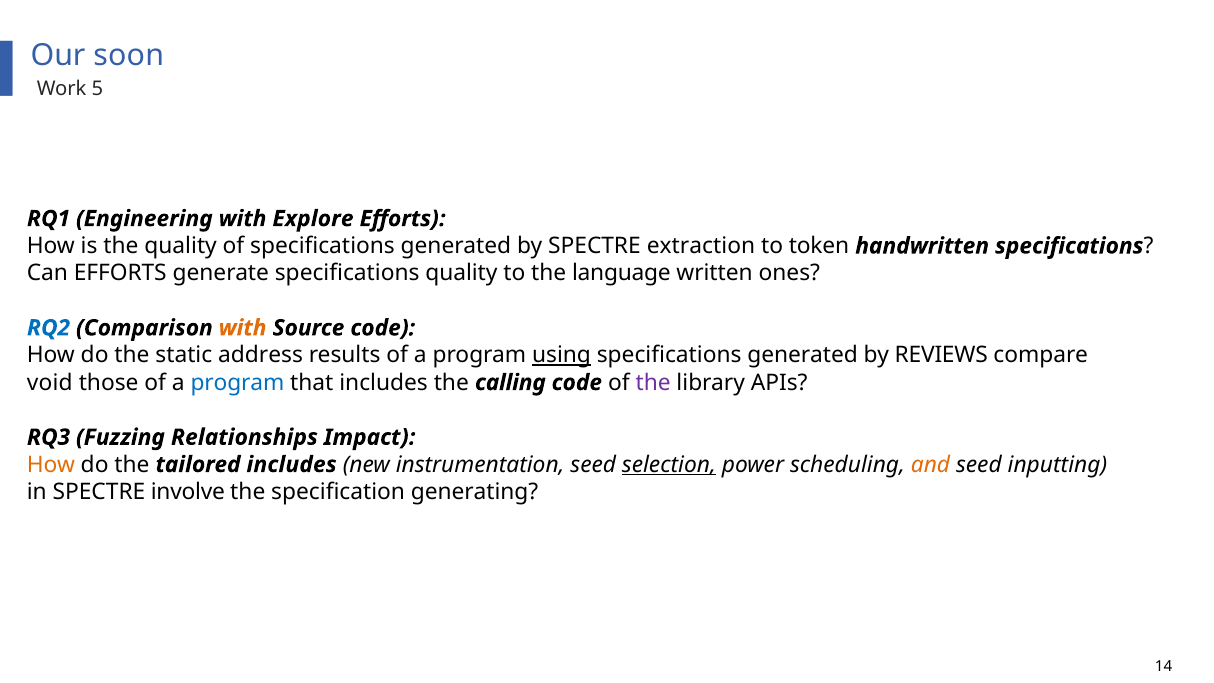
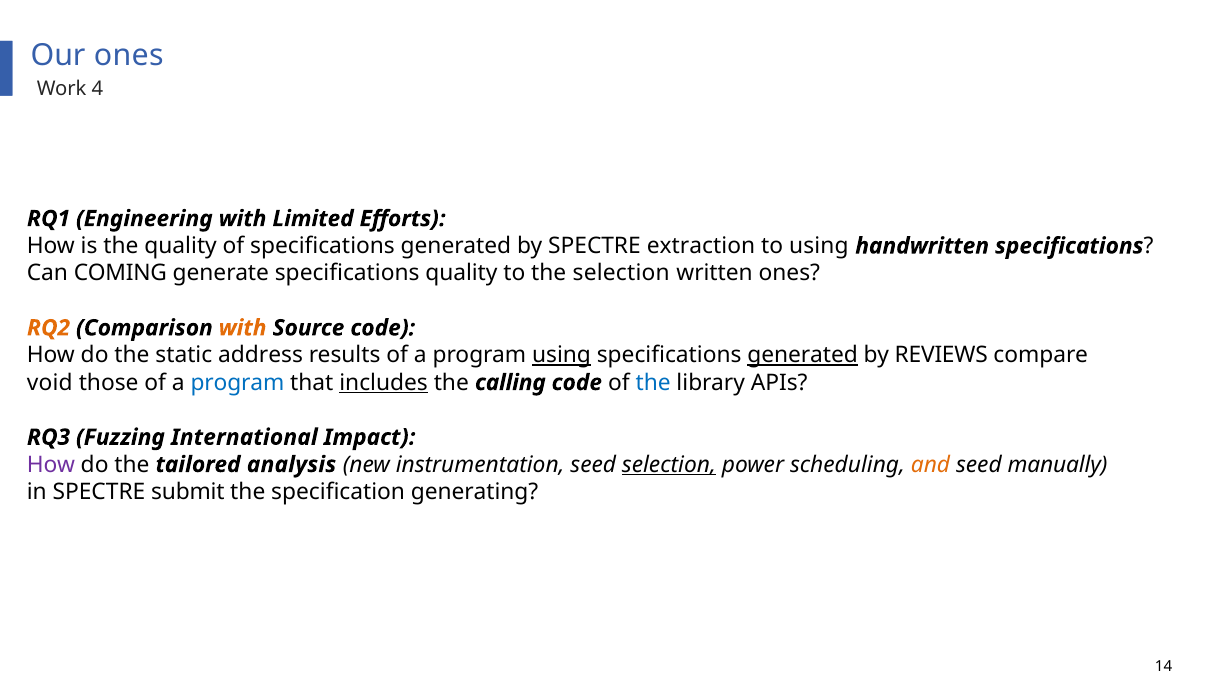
Our soon: soon -> ones
5: 5 -> 4
Explore: Explore -> Limited
to token: token -> using
Can EFFORTS: EFFORTS -> COMING
the language: language -> selection
RQ2 colour: blue -> orange
generated at (803, 355) underline: none -> present
includes at (384, 383) underline: none -> present
the at (653, 383) colour: purple -> blue
Relationships: Relationships -> International
How at (51, 464) colour: orange -> purple
tailored includes: includes -> analysis
inputting: inputting -> manually
involve: involve -> submit
